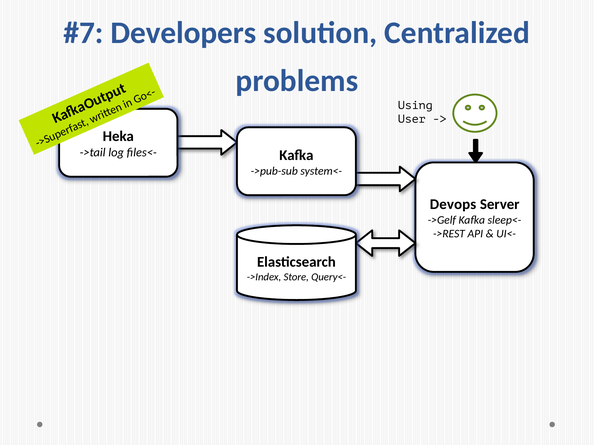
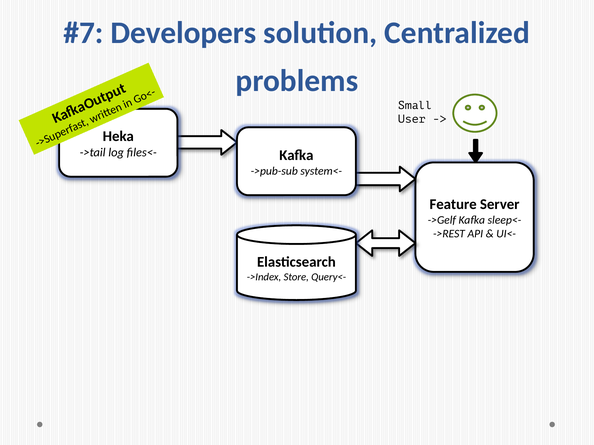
Using: Using -> Small
Devops: Devops -> Feature
